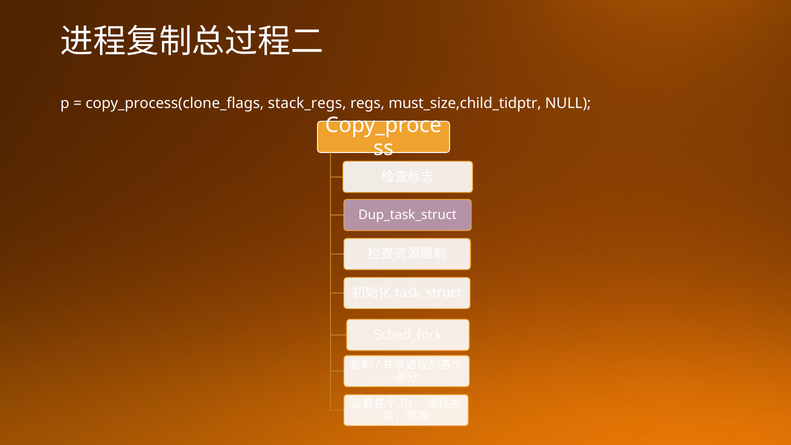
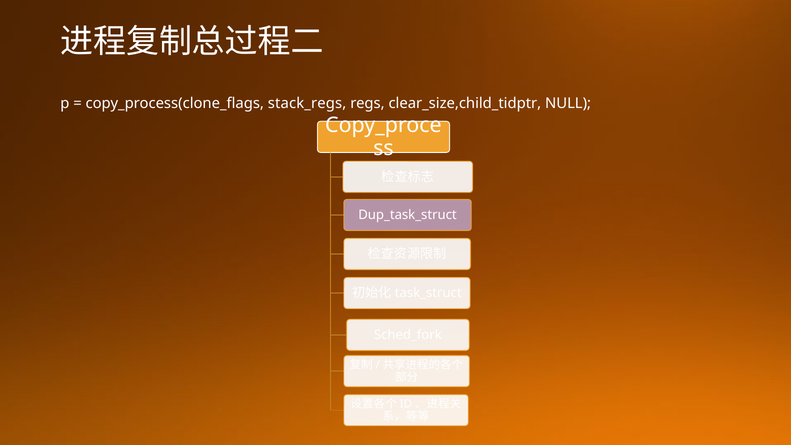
must_size,child_tidptr: must_size,child_tidptr -> clear_size,child_tidptr
